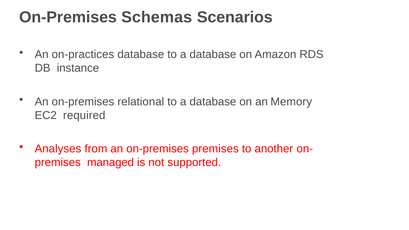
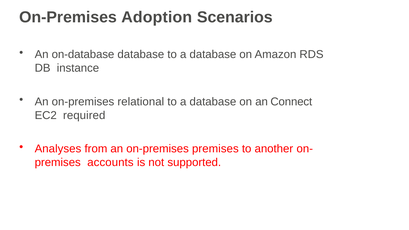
Schemas: Schemas -> Adoption
on-practices: on-practices -> on-database
Memory: Memory -> Connect
managed: managed -> accounts
